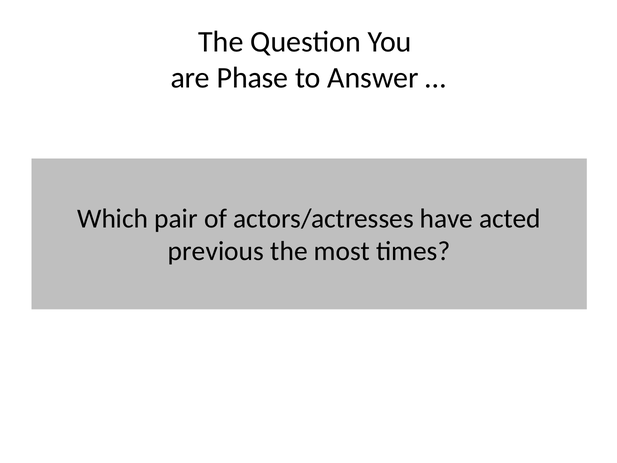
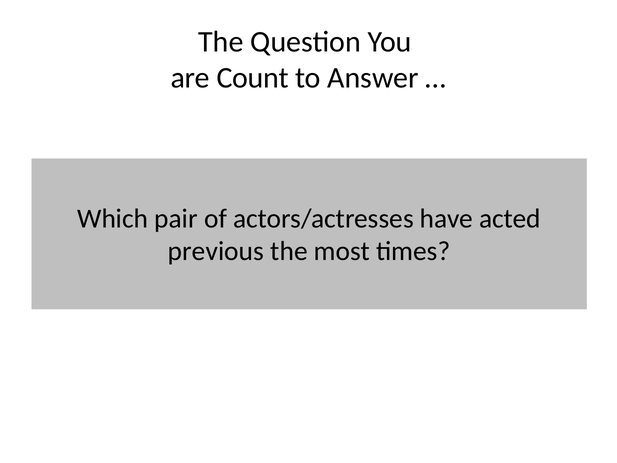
Phase: Phase -> Count
